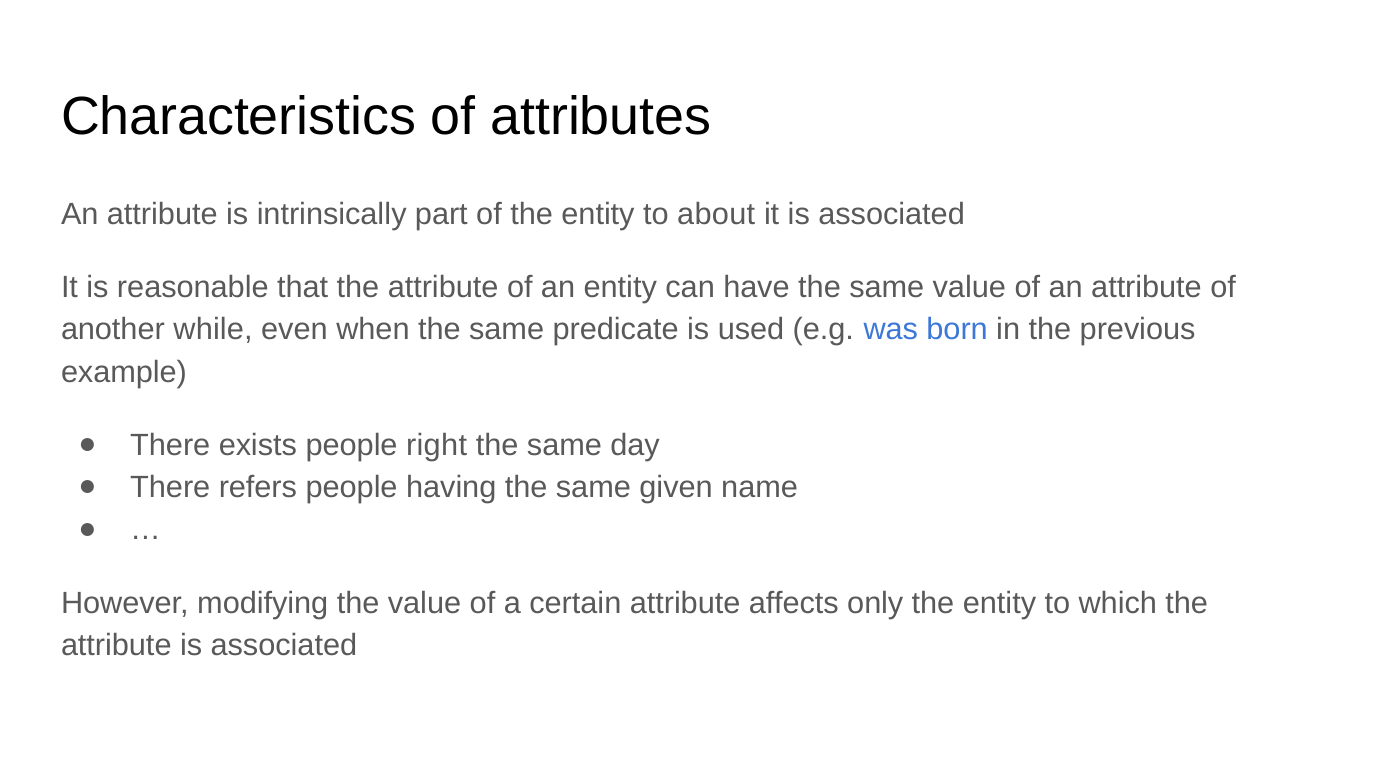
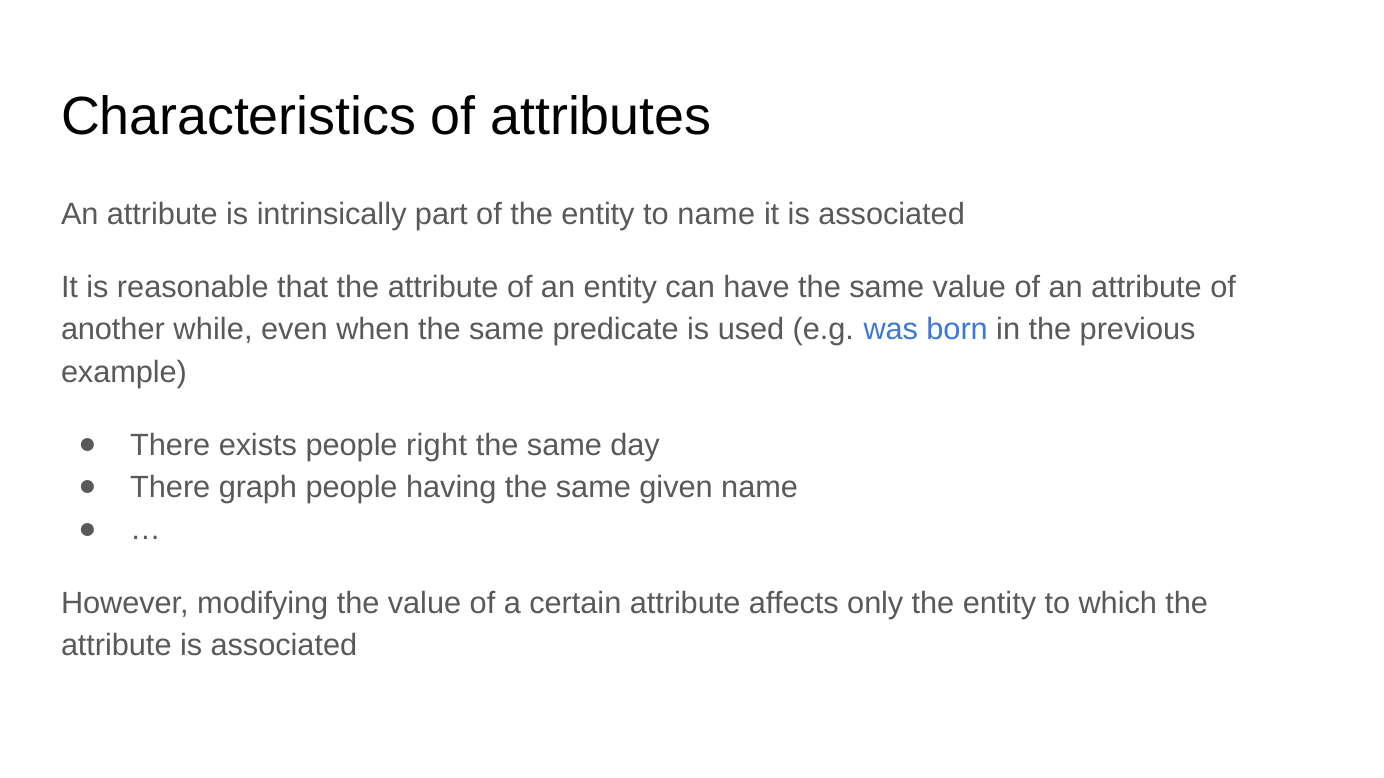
to about: about -> name
refers: refers -> graph
